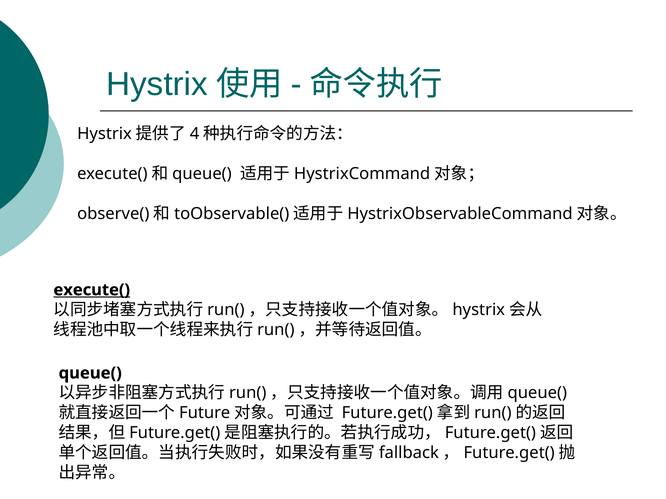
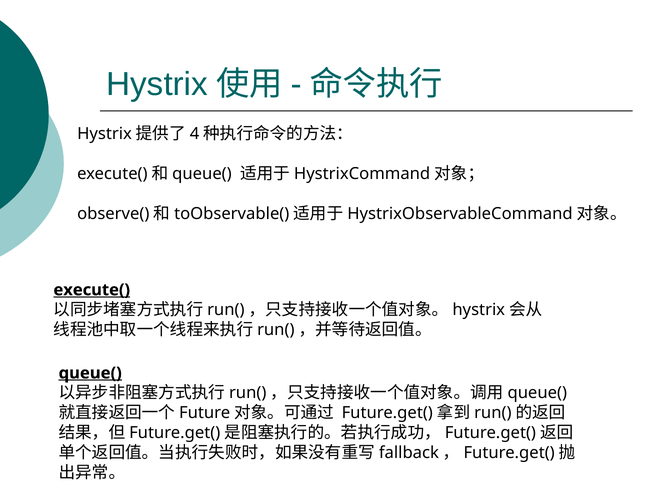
queue( underline: none -> present
